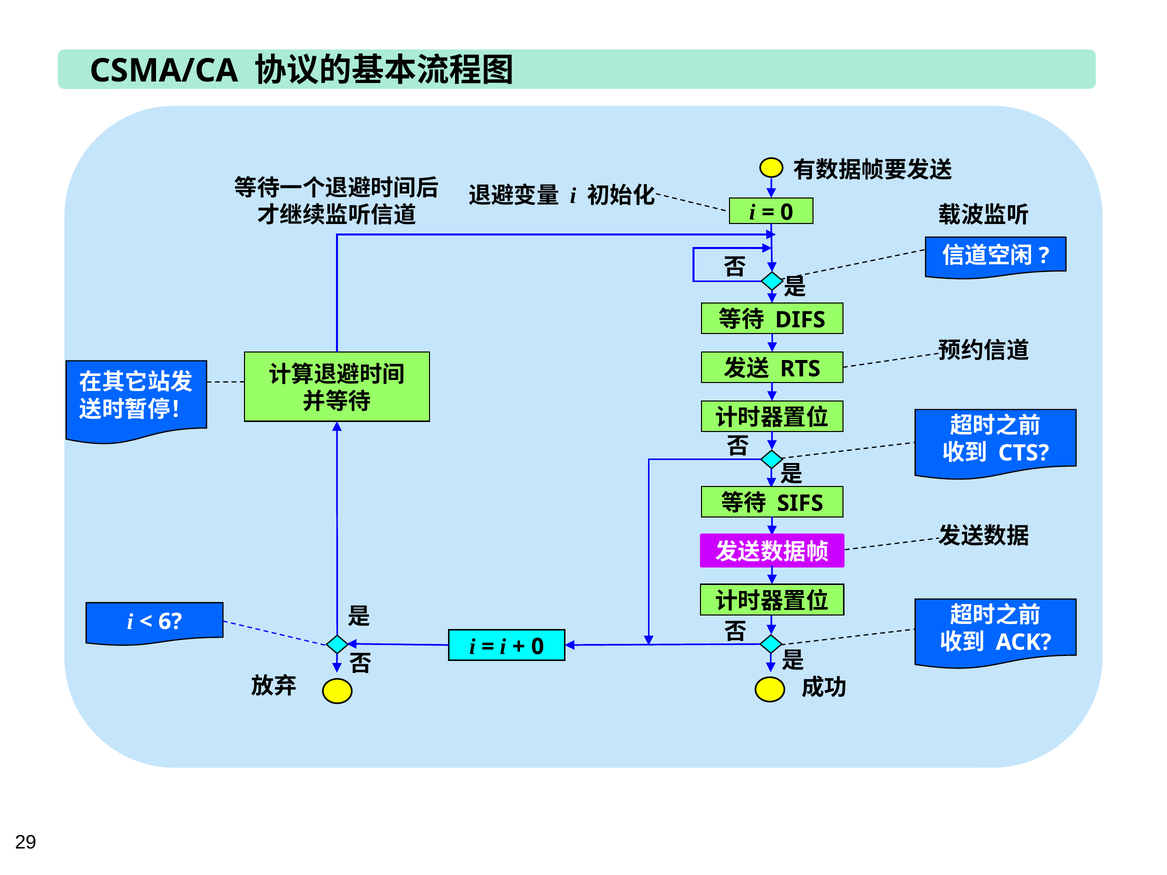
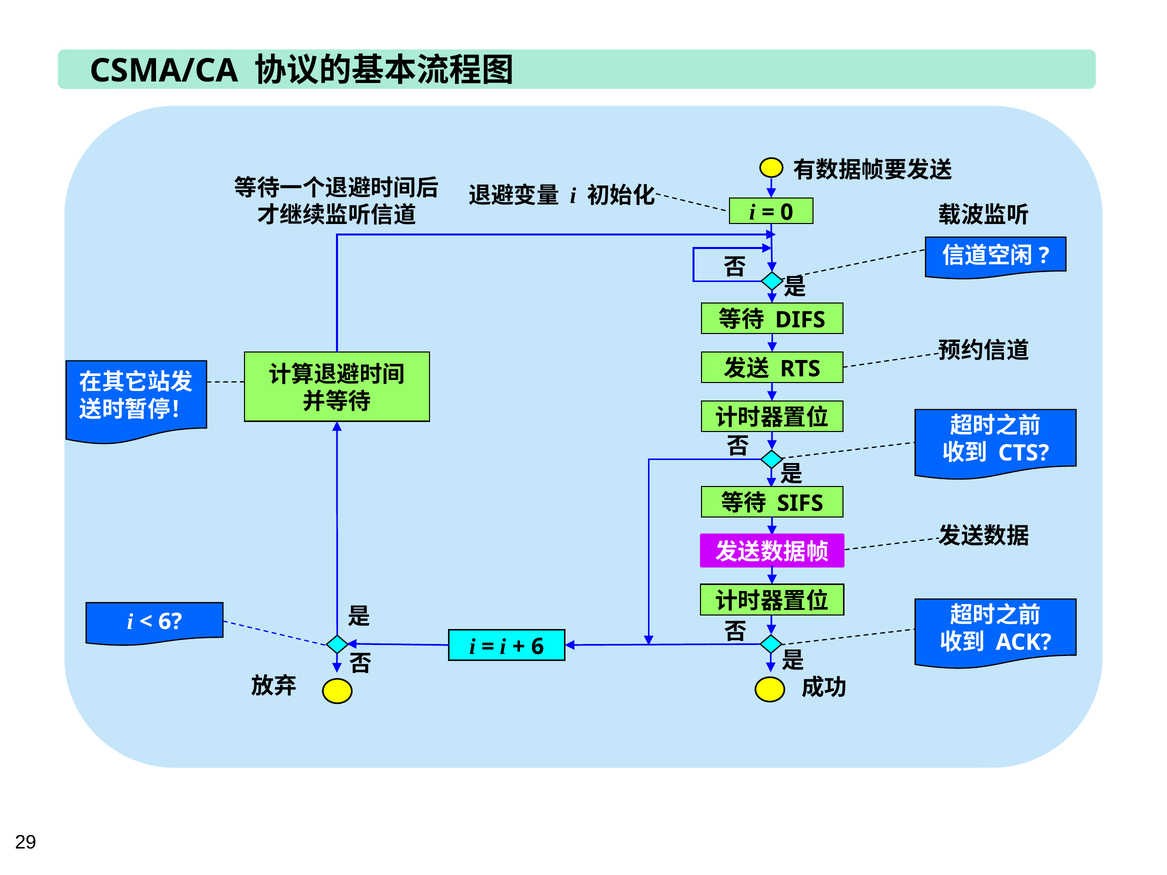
0 at (538, 647): 0 -> 6
